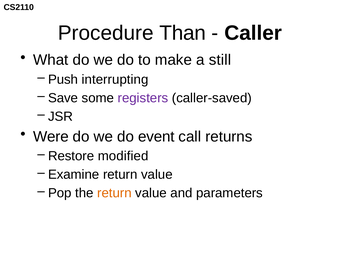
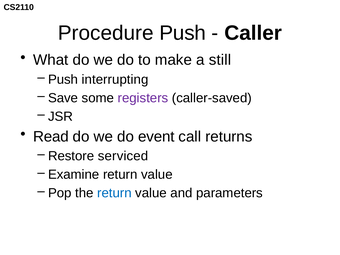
Procedure Than: Than -> Push
Were: Were -> Read
modified: modified -> serviced
return at (114, 193) colour: orange -> blue
